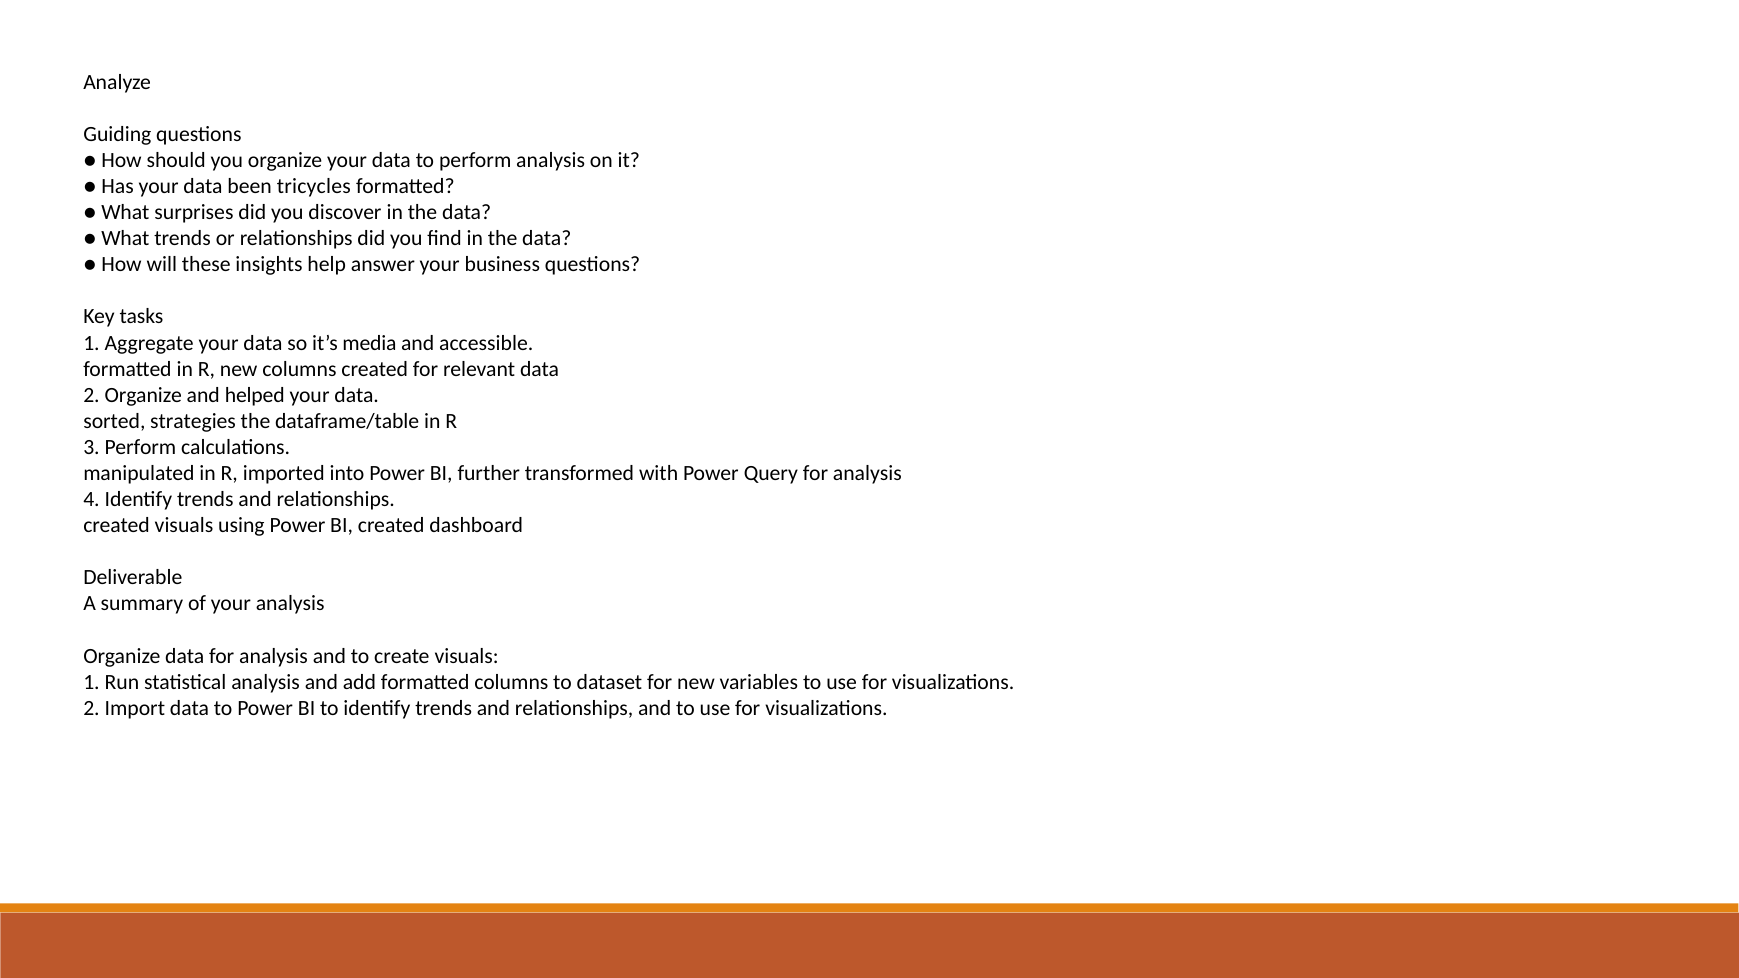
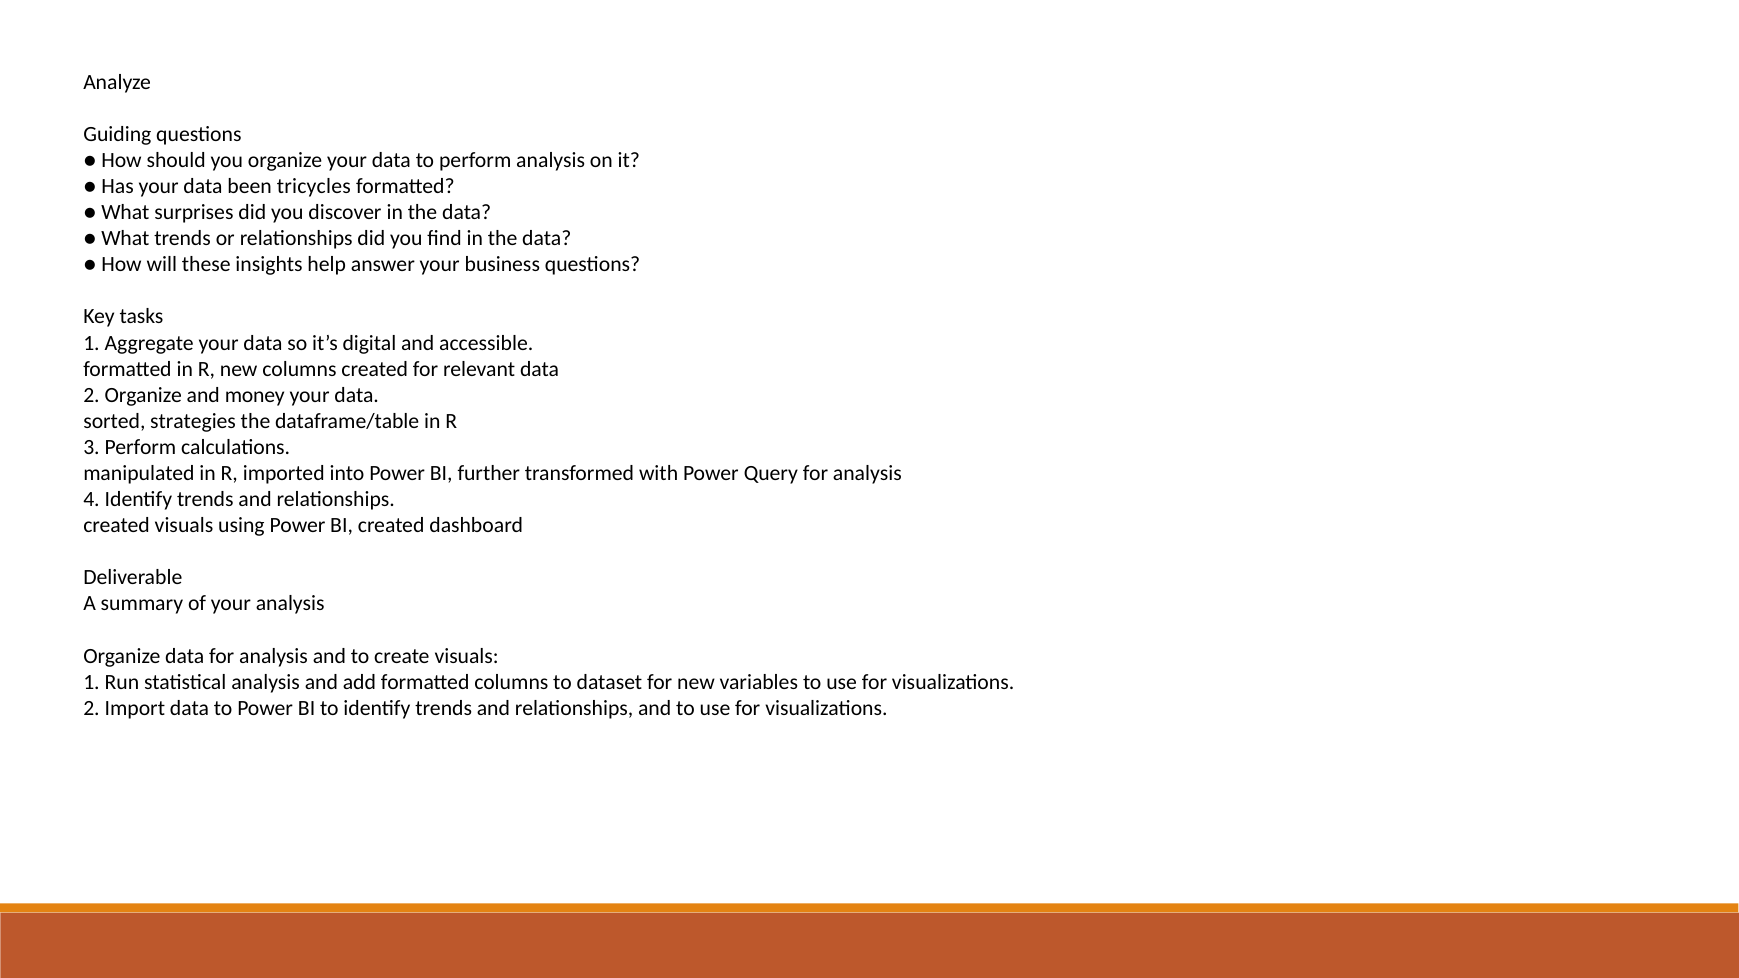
media: media -> digital
helped: helped -> money
